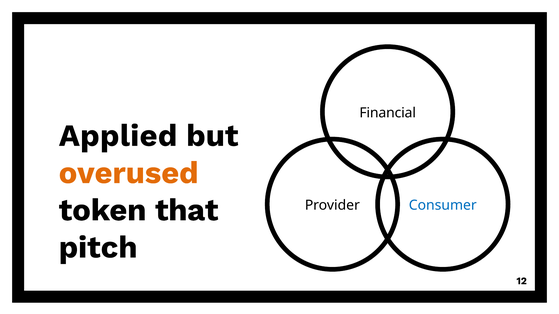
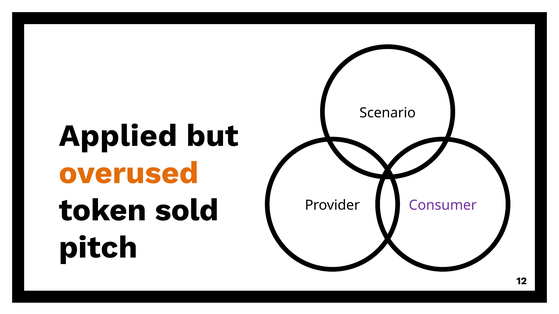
Financial: Financial -> Scenario
that: that -> sold
Consumer colour: blue -> purple
